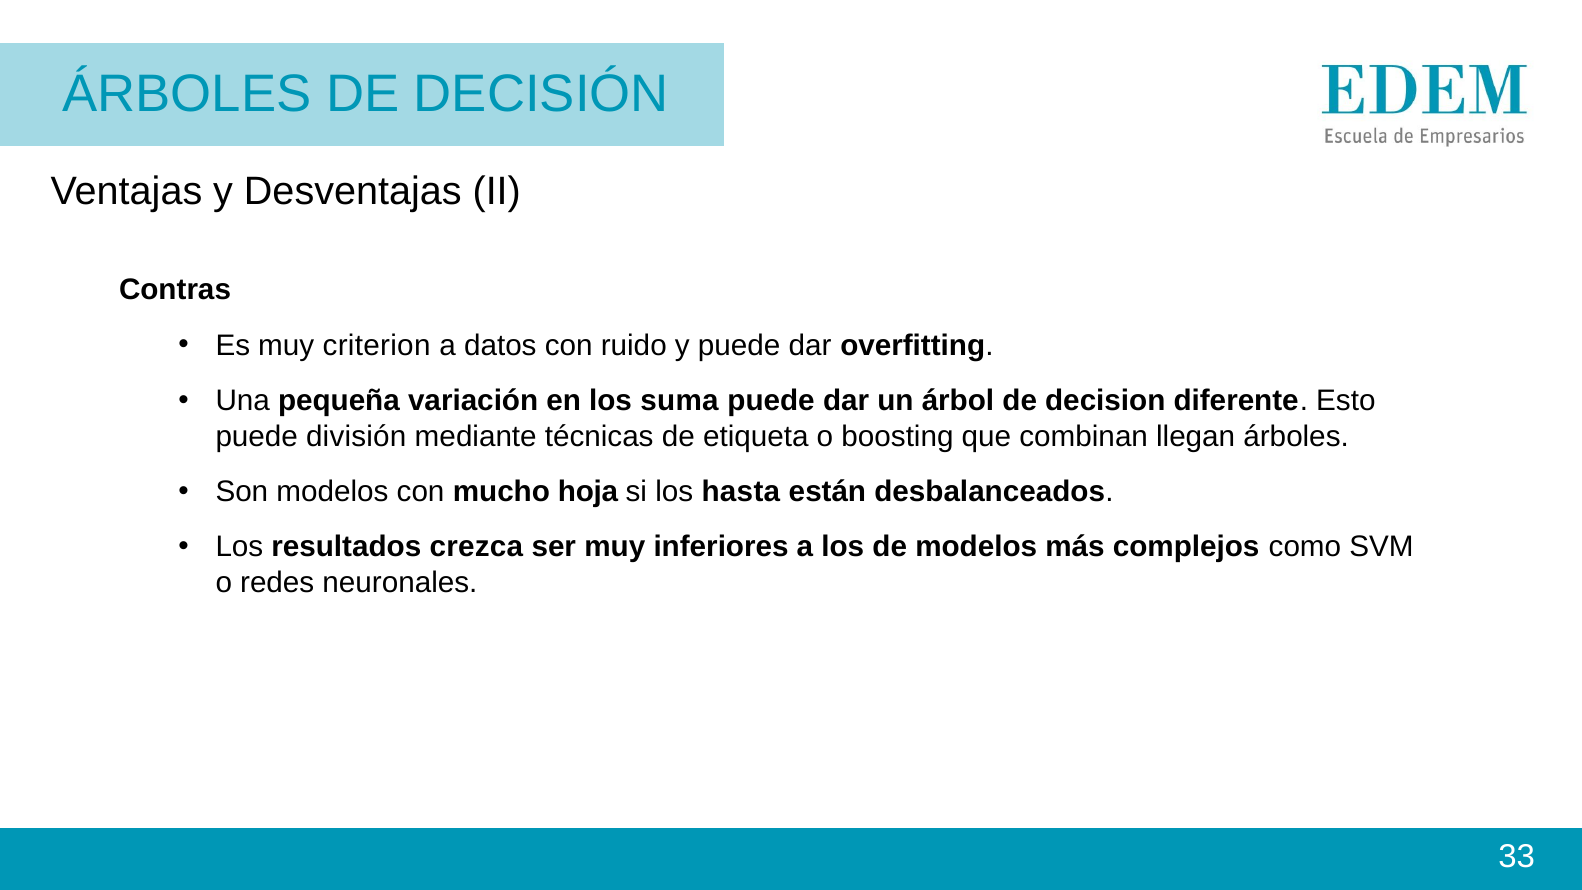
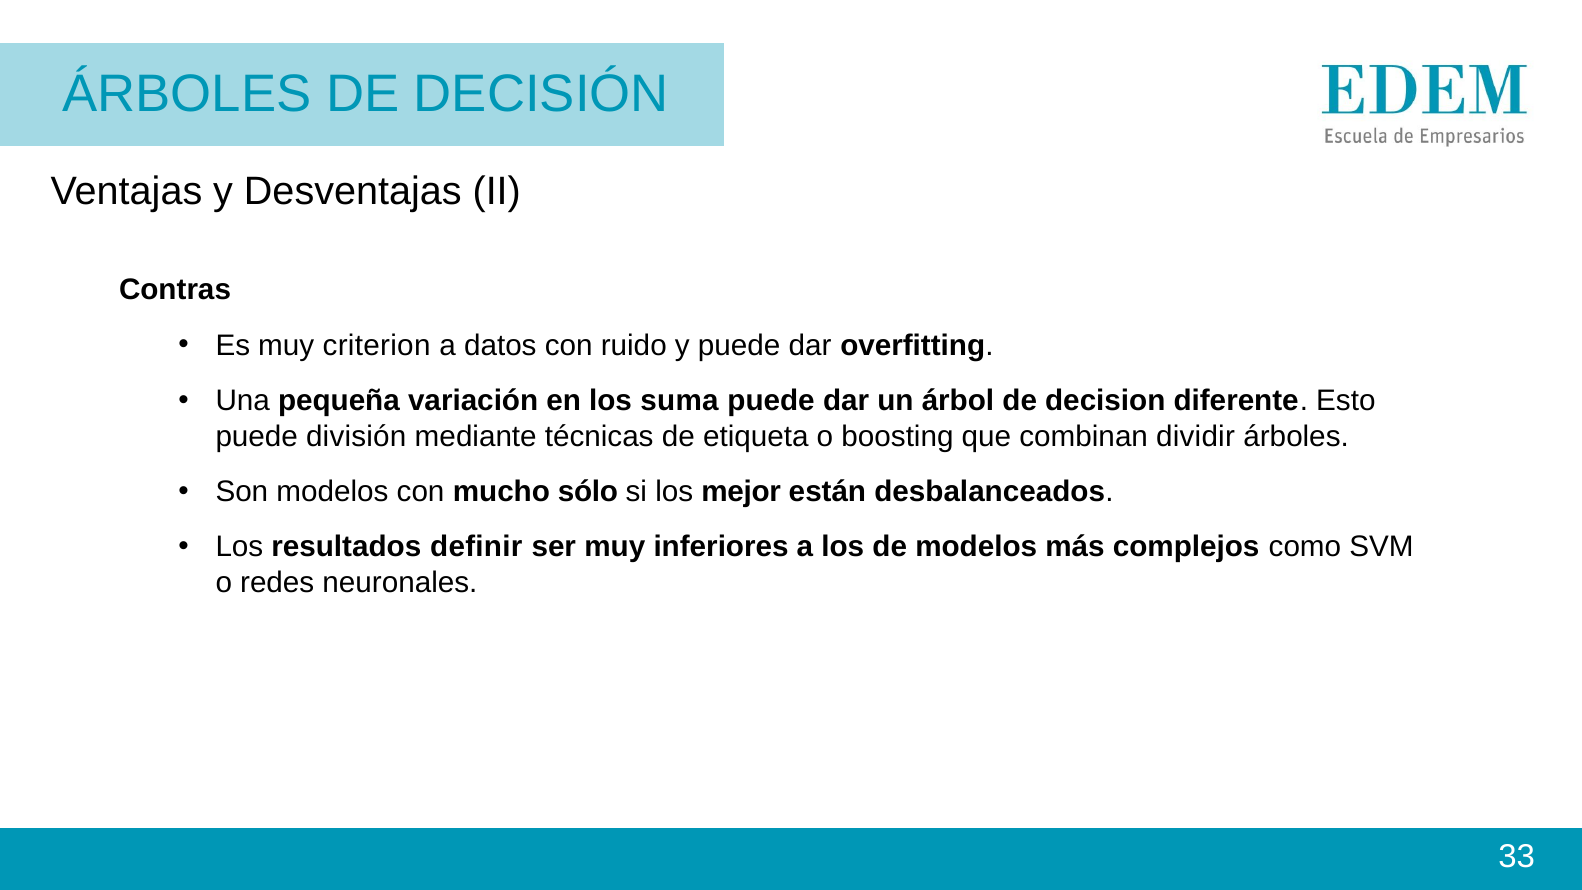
llegan: llegan -> dividir
hoja: hoja -> sólo
hasta: hasta -> mejor
crezca: crezca -> definir
